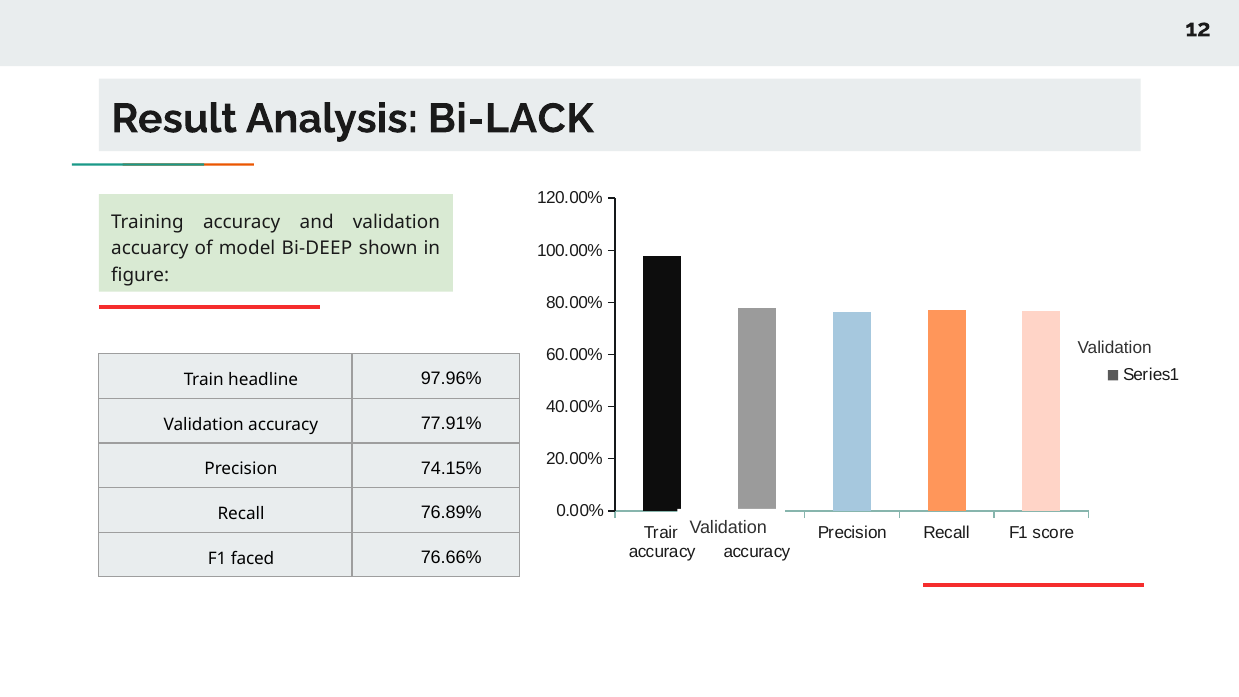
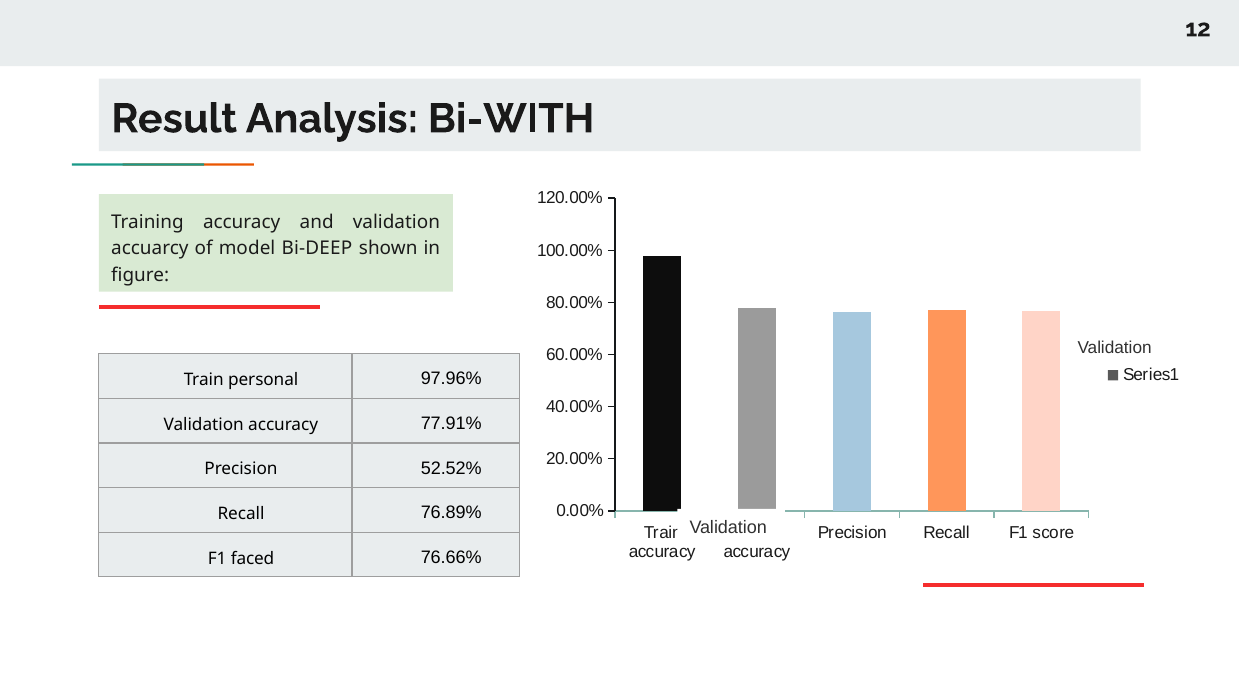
Bi-LACK: Bi-LACK -> Bi-WITH
headline: headline -> personal
74.15%: 74.15% -> 52.52%
